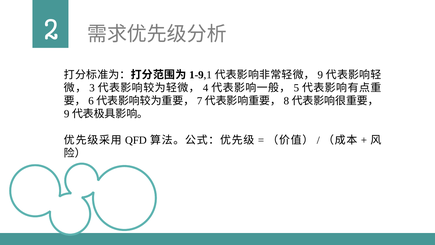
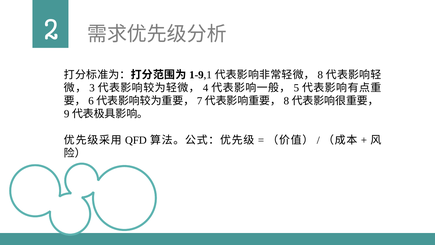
9: 9 -> 8
